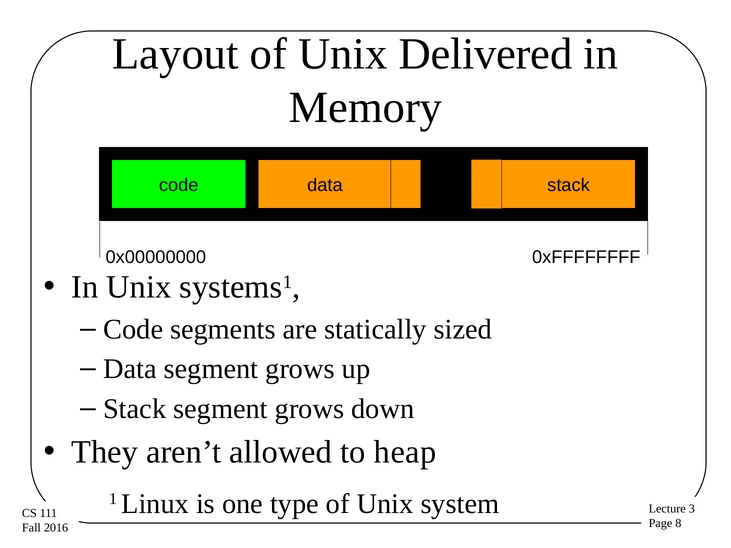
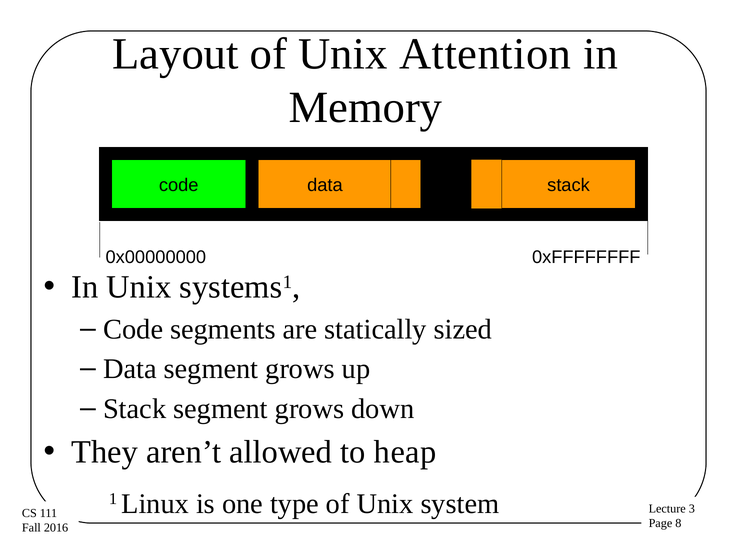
Delivered: Delivered -> Attention
